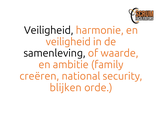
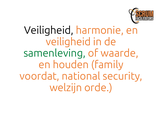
samenleving colour: black -> green
ambitie: ambitie -> houden
creëren: creëren -> voordat
blijken: blijken -> welzijn
